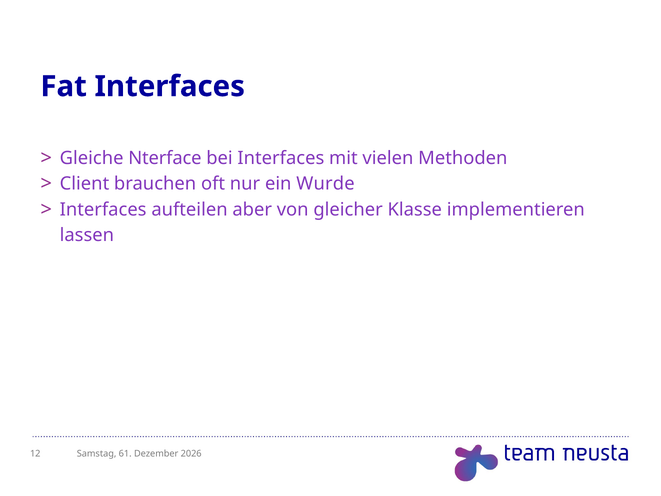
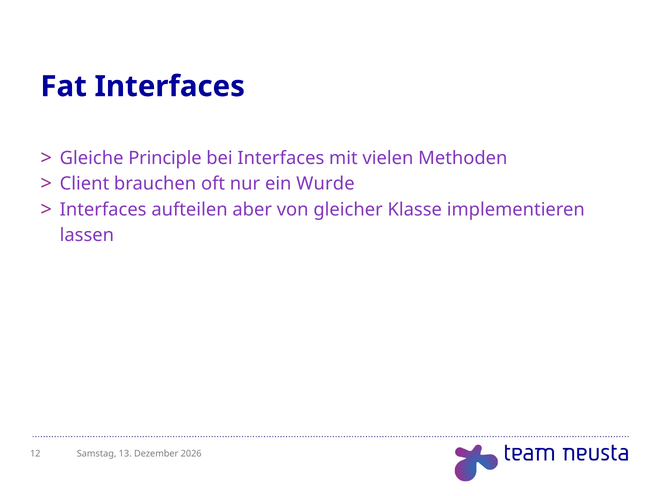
Nterface: Nterface -> Principle
61: 61 -> 13
